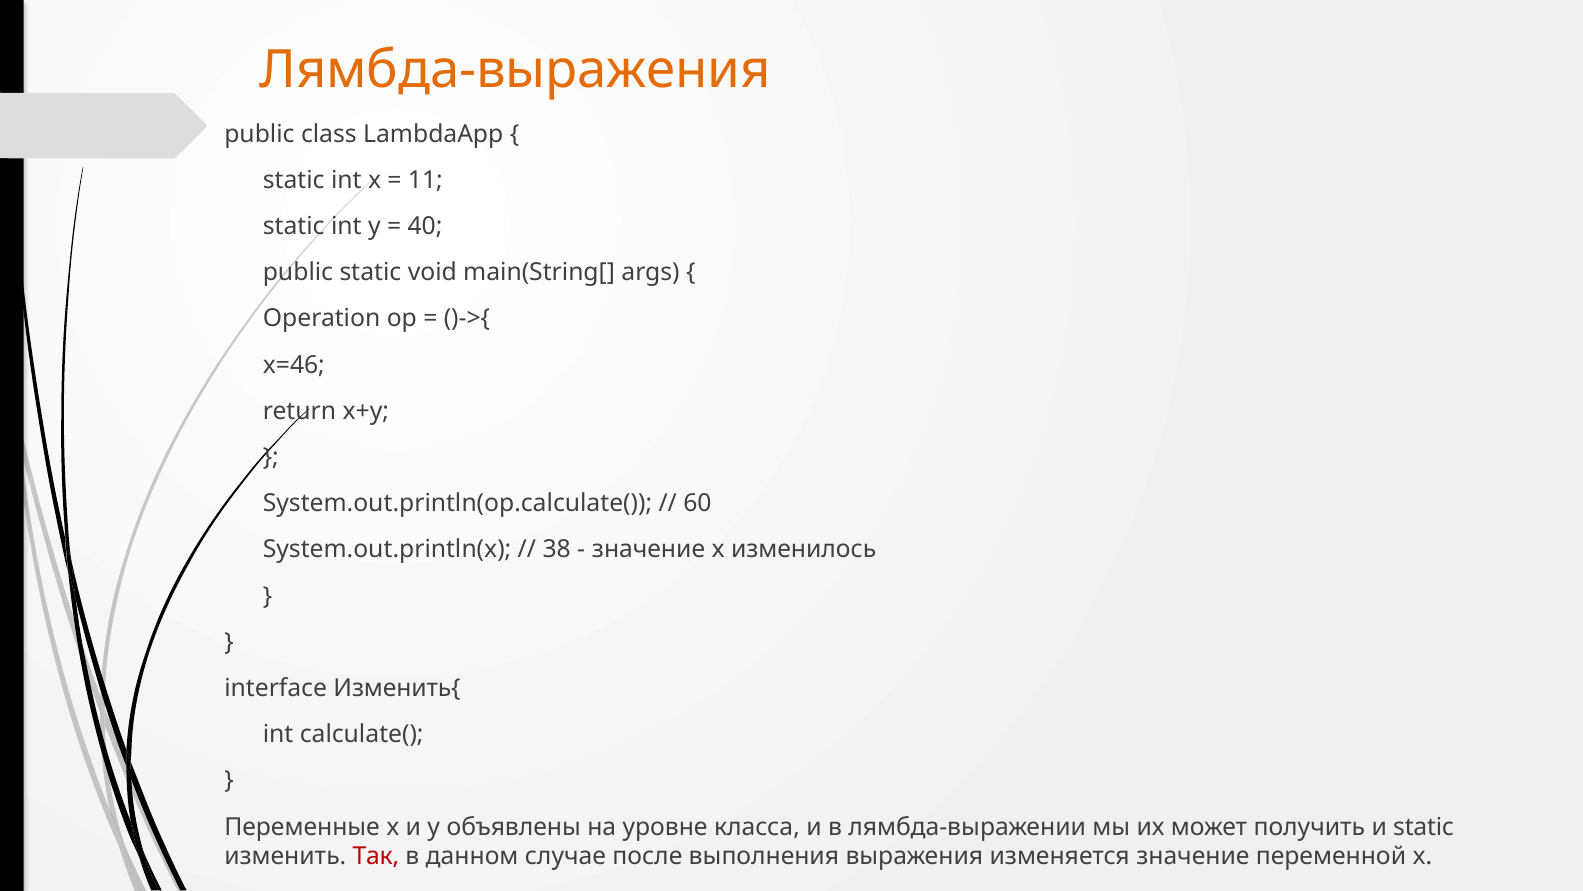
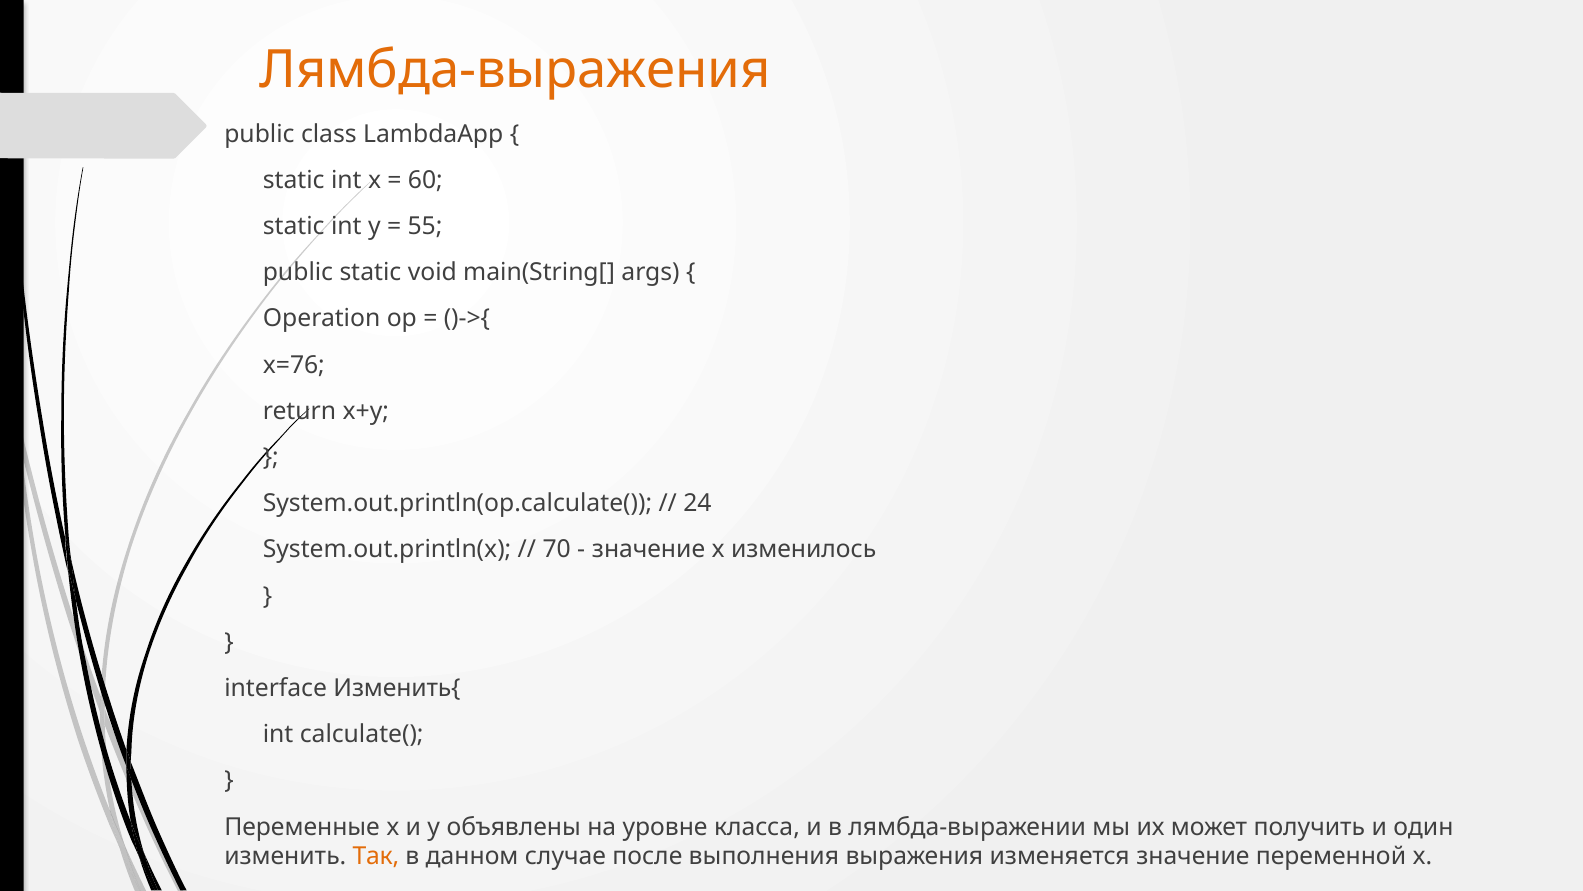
11: 11 -> 60
40: 40 -> 55
x=46: x=46 -> x=76
60: 60 -> 24
38: 38 -> 70
и static: static -> один
Так colour: red -> orange
